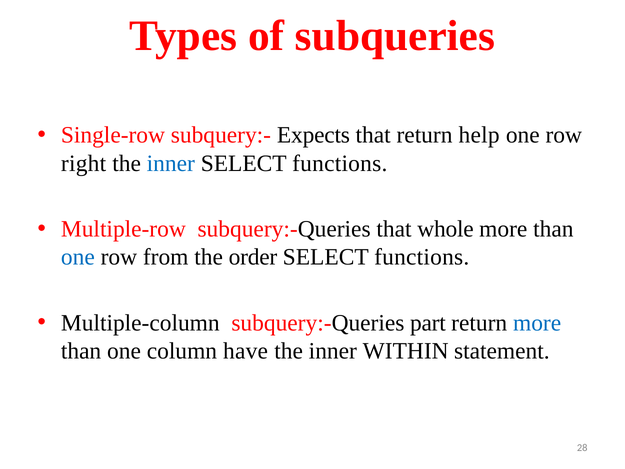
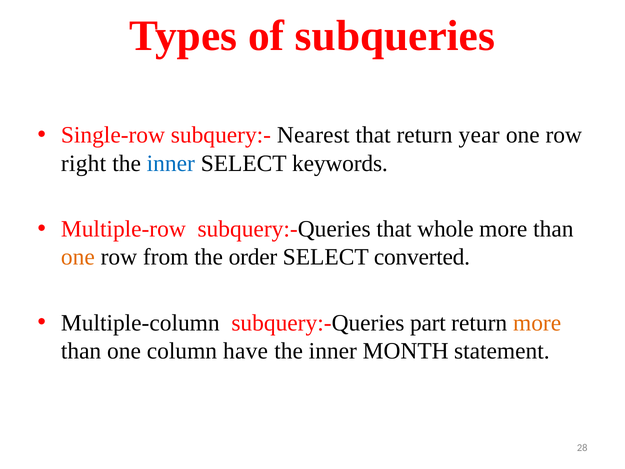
Expects: Expects -> Nearest
help: help -> year
functions at (340, 163): functions -> keywords
one at (78, 257) colour: blue -> orange
functions at (422, 257): functions -> converted
more at (537, 323) colour: blue -> orange
WITHIN: WITHIN -> MONTH
